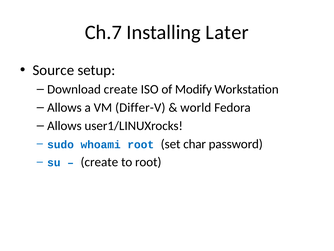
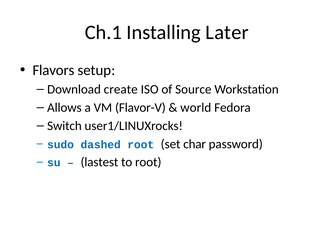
Ch.7: Ch.7 -> Ch.1
Source: Source -> Flavors
Modify: Modify -> Source
Differ-V: Differ-V -> Flavor-V
Allows at (64, 126): Allows -> Switch
whoami: whoami -> dashed
create at (99, 162): create -> lastest
